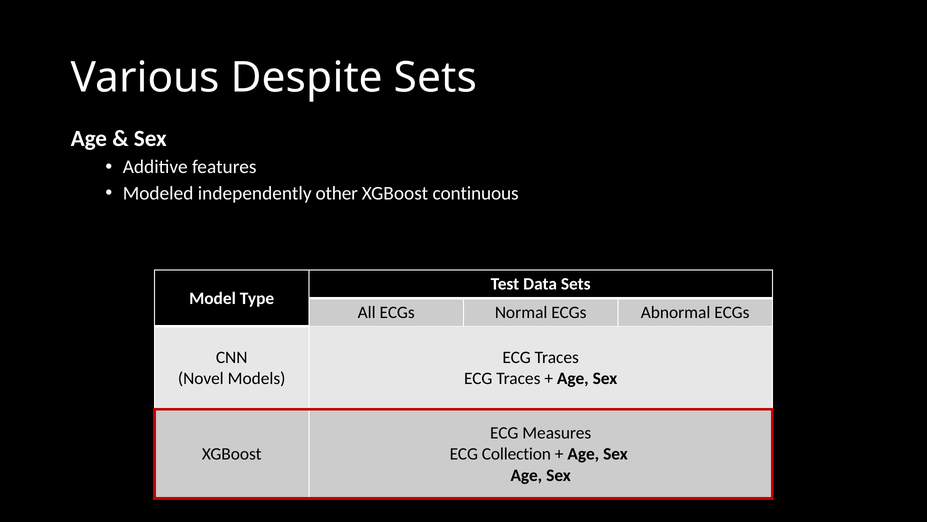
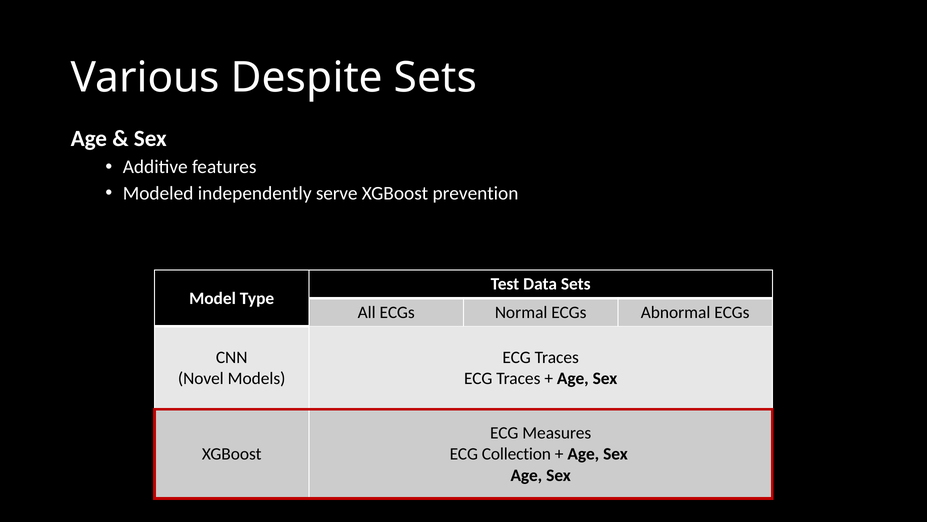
other: other -> serve
continuous: continuous -> prevention
